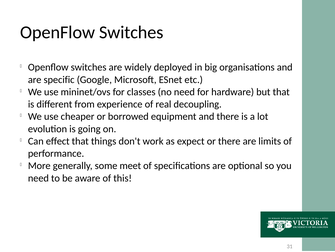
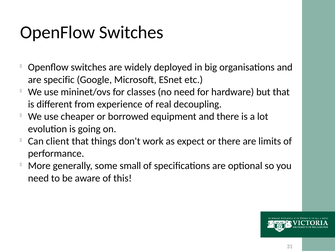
effect: effect -> client
meet: meet -> small
